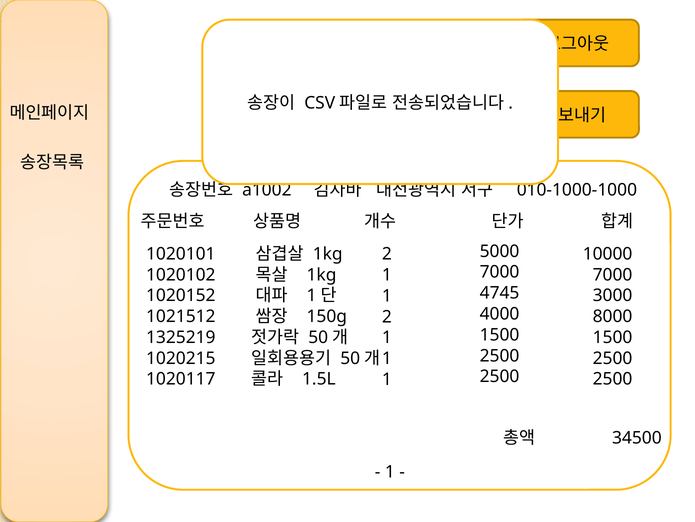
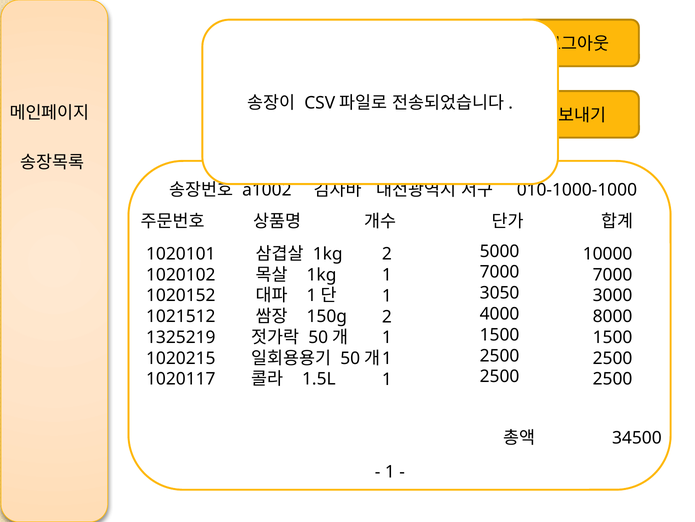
4745: 4745 -> 3050
